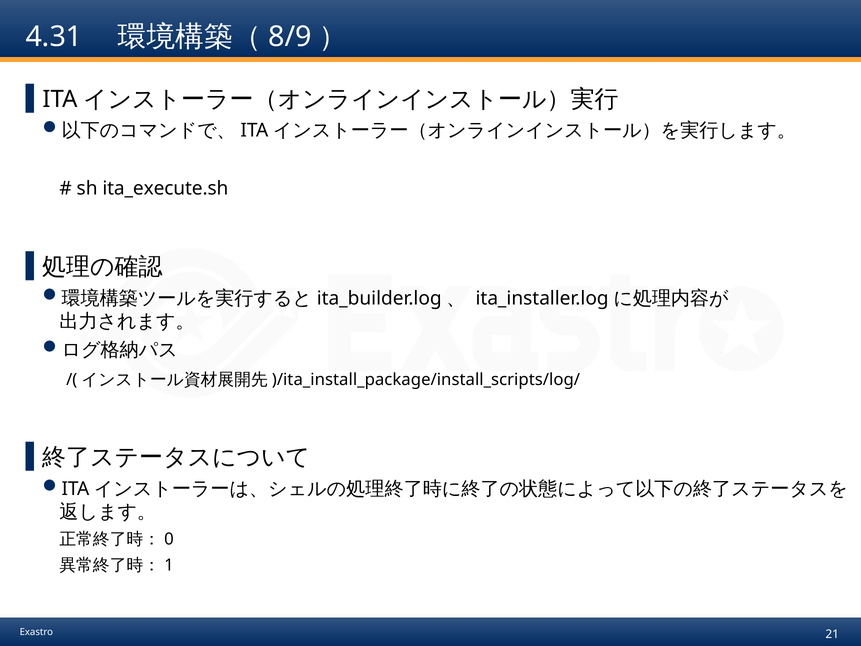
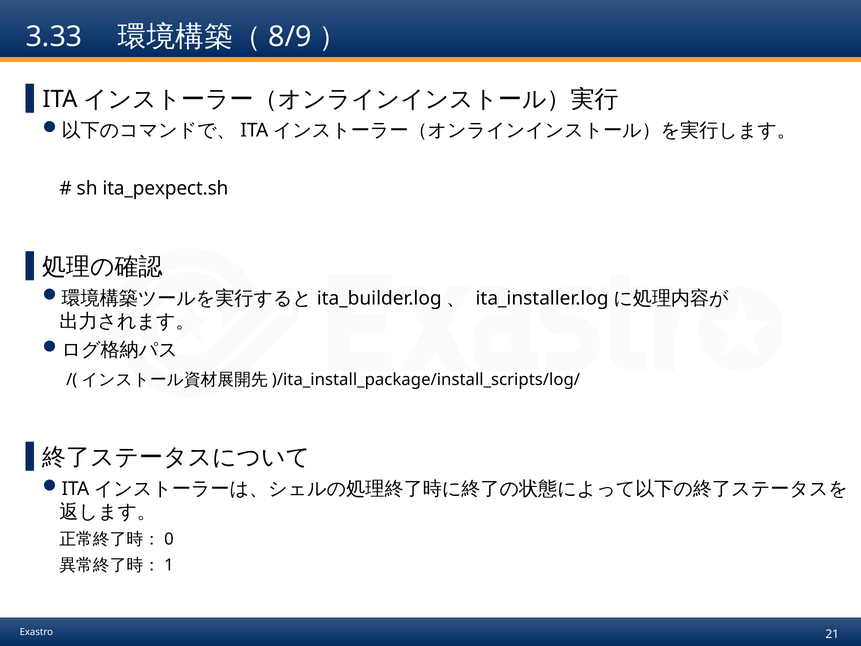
4.31: 4.31 -> 3.33
ita_execute.sh: ita_execute.sh -> ita_pexpect.sh
